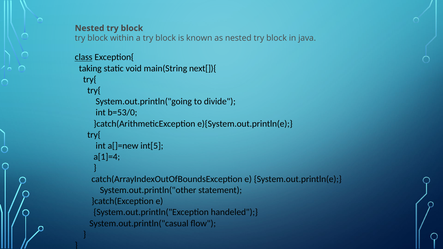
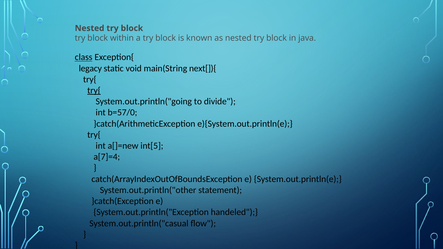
taking: taking -> legacy
try{ at (94, 91) underline: none -> present
b=53/0: b=53/0 -> b=57/0
a[1]=4: a[1]=4 -> a[7]=4
